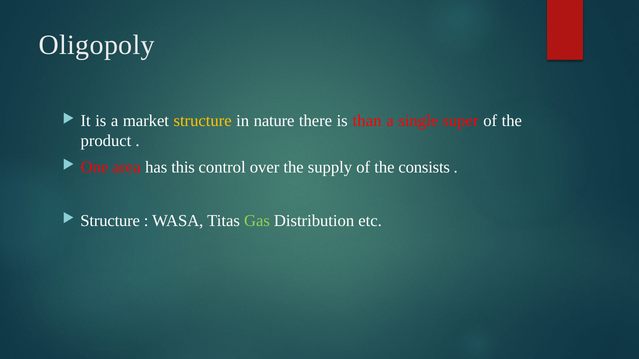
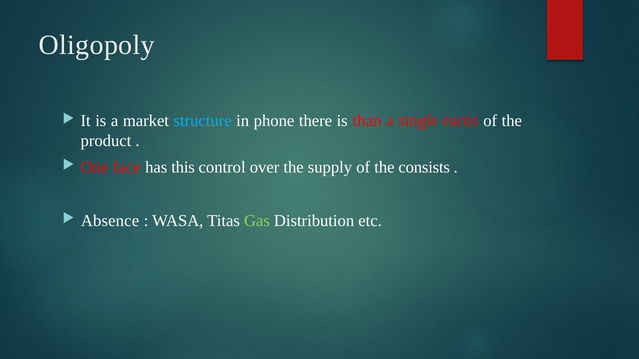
structure at (203, 121) colour: yellow -> light blue
nature: nature -> phone
super: super -> earns
area: area -> face
Structure at (110, 221): Structure -> Absence
